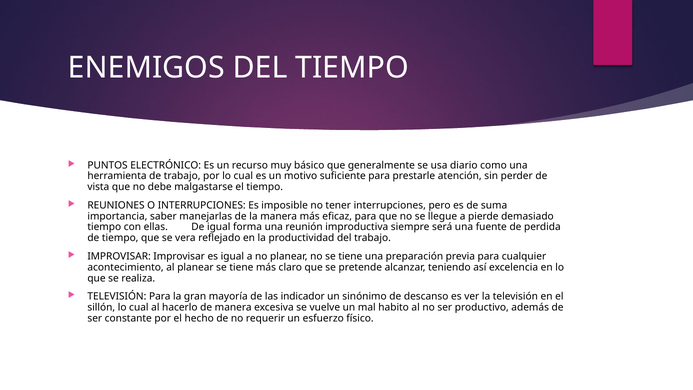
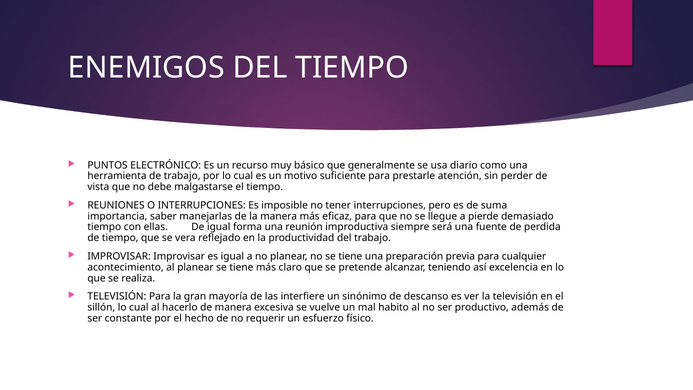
indicador: indicador -> interfiere
